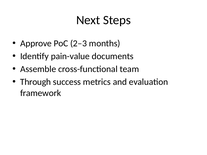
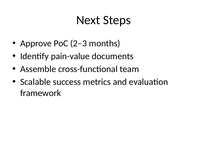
Through: Through -> Scalable
